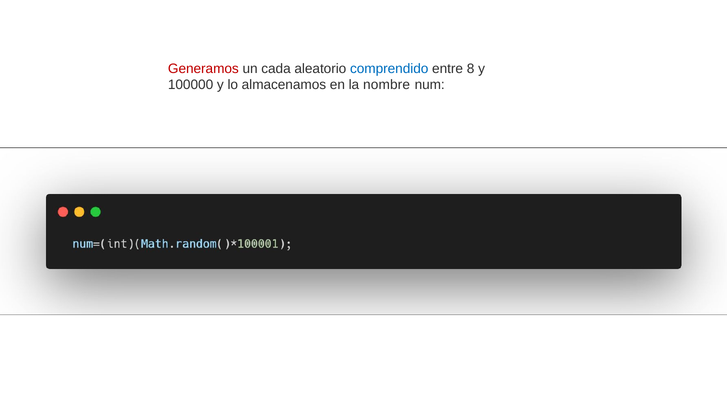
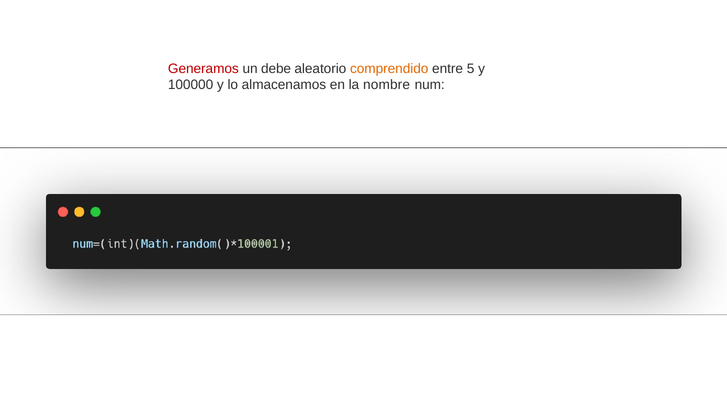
cada: cada -> debe
comprendido colour: blue -> orange
8: 8 -> 5
